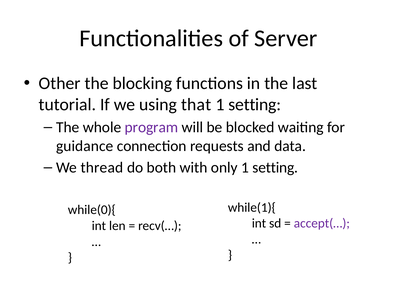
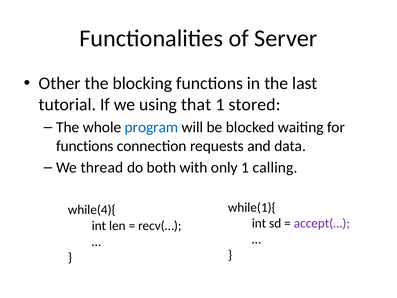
setting at (255, 104): setting -> stored
program colour: purple -> blue
guidance at (85, 146): guidance -> functions
only 1 setting: setting -> calling
while(0){: while(0){ -> while(4){
